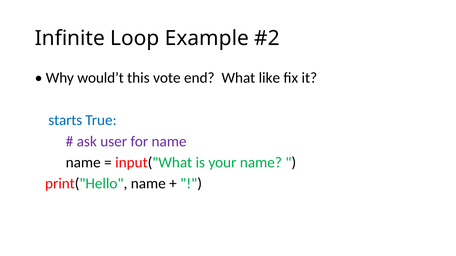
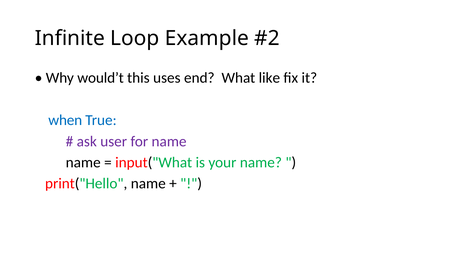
vote: vote -> uses
starts: starts -> when
